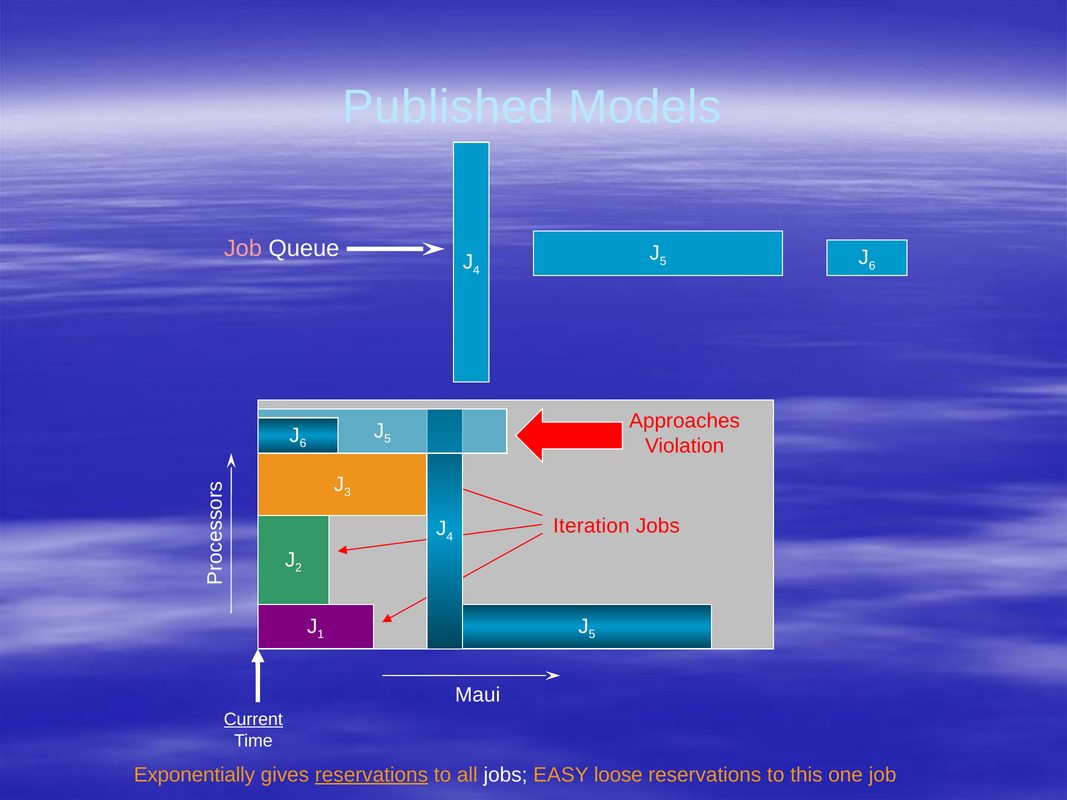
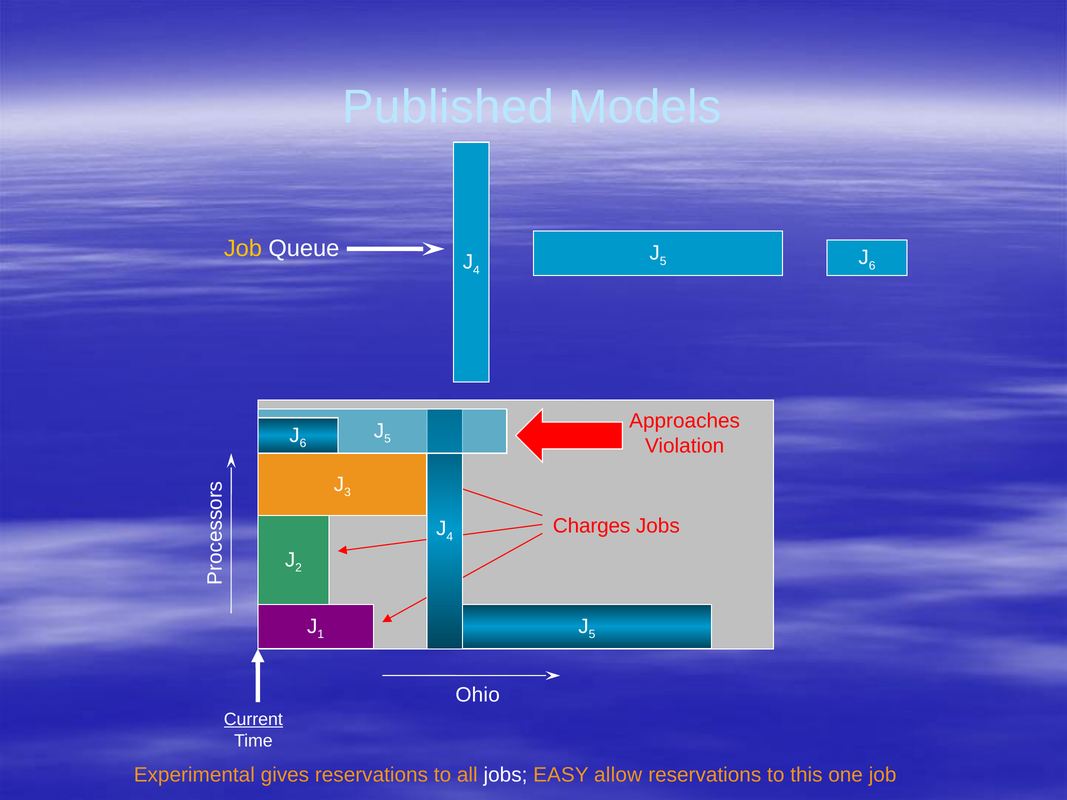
Job at (243, 249) colour: pink -> yellow
Iteration: Iteration -> Charges
Maui: Maui -> Ohio
Exponentially: Exponentially -> Experimental
reservations at (371, 775) underline: present -> none
loose: loose -> allow
